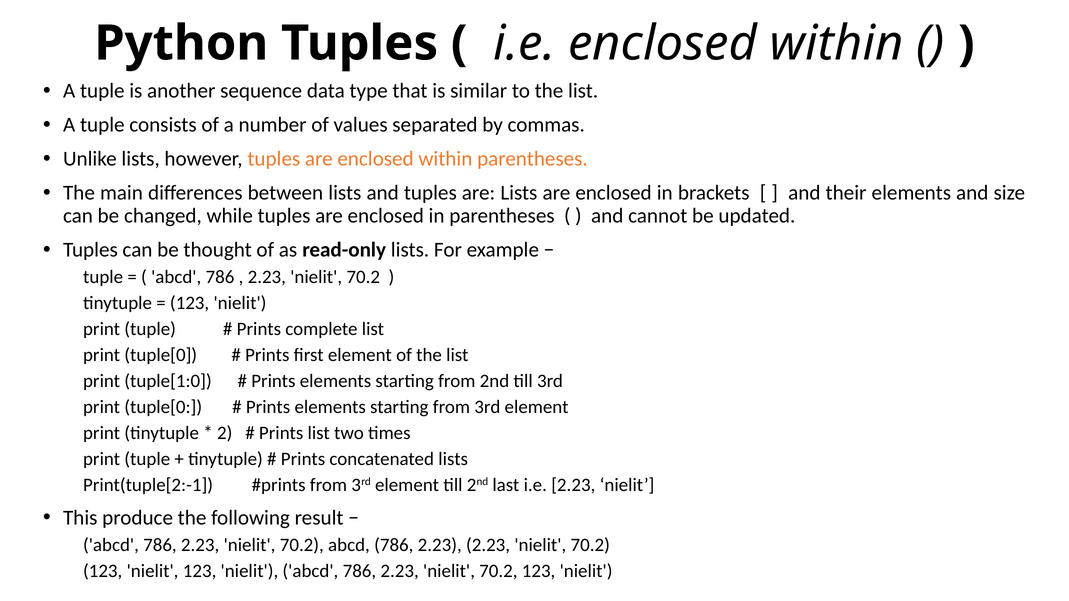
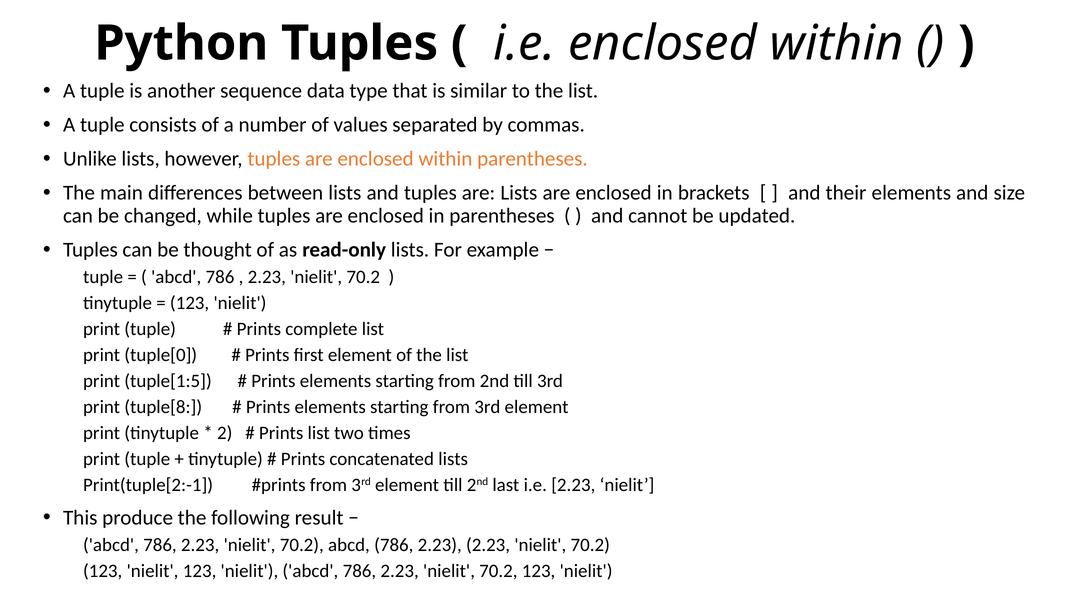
tuple[1:0: tuple[1:0 -> tuple[1:5
tuple[0 at (163, 407): tuple[0 -> tuple[8
